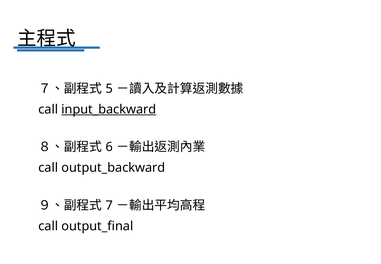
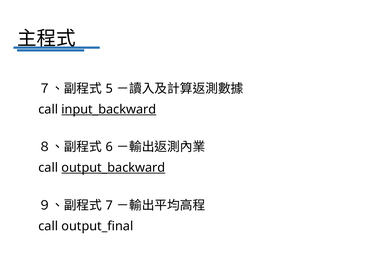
output_backward underline: none -> present
